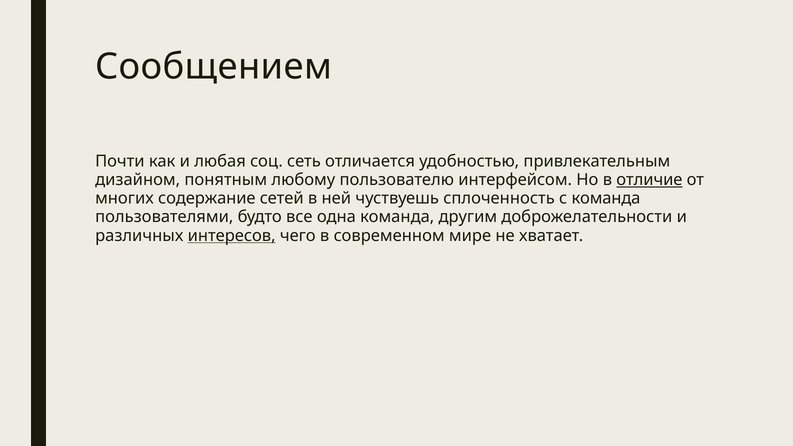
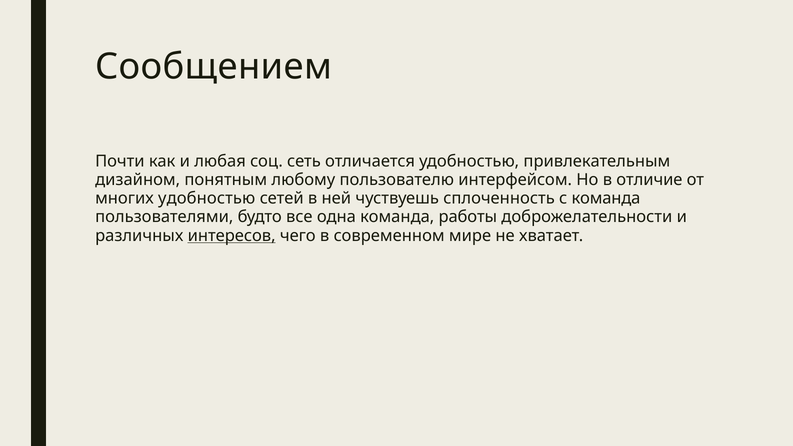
отличие underline: present -> none
многих содержание: содержание -> удобностью
другим: другим -> работы
